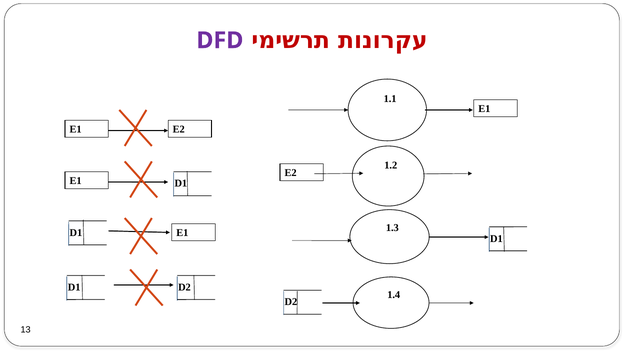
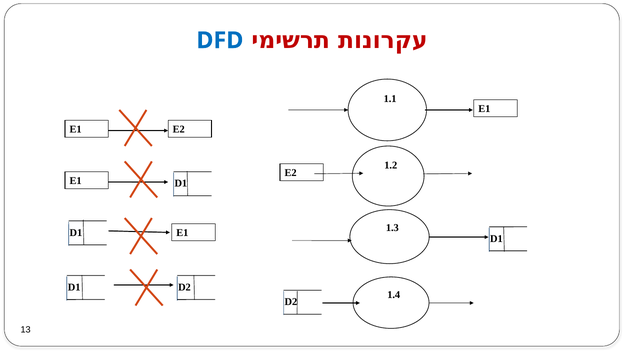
DFD colour: purple -> blue
